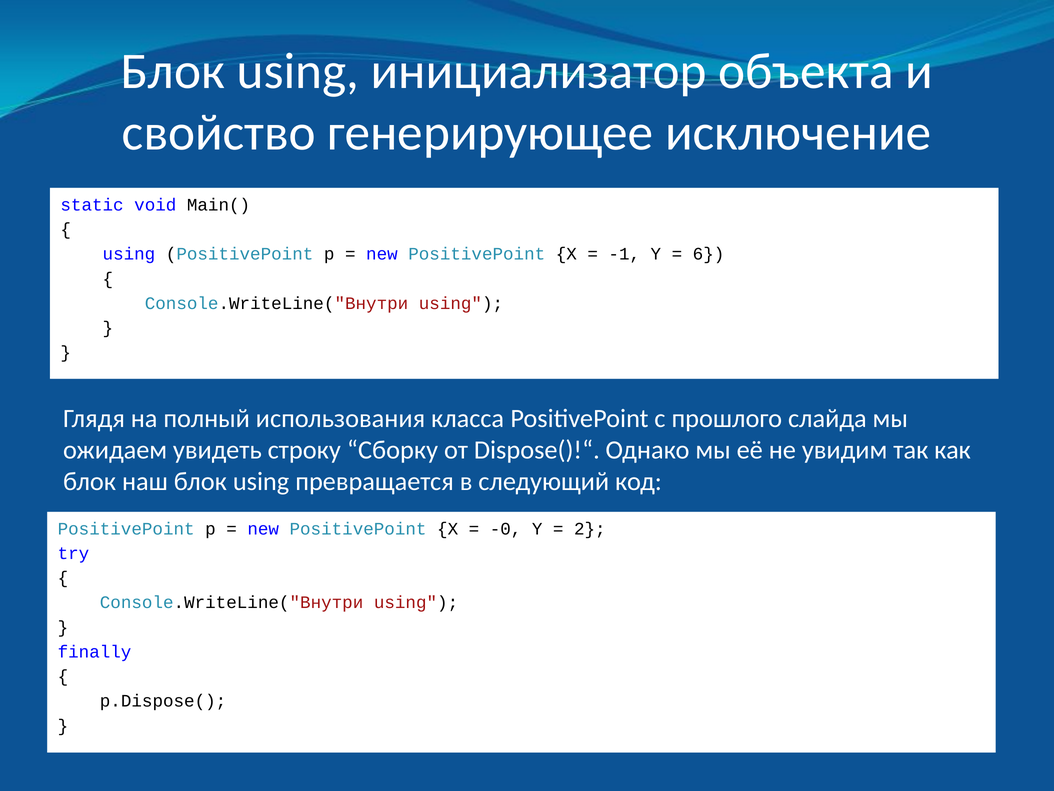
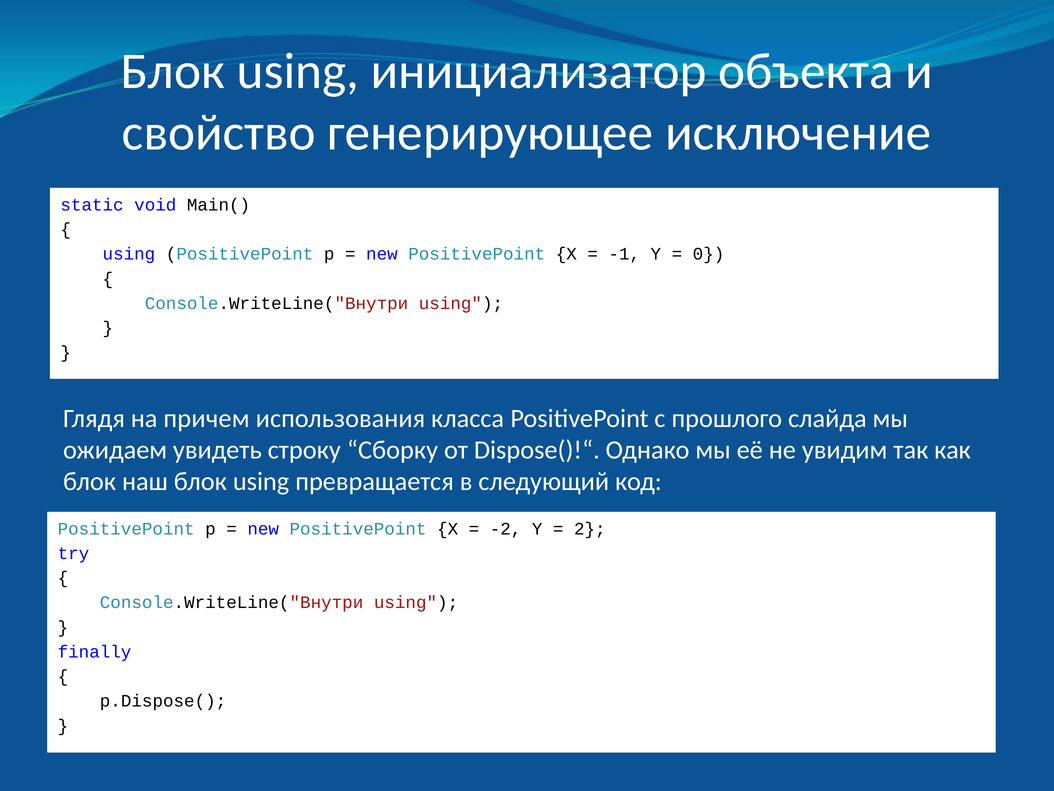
6: 6 -> 0
полный: полный -> причем
-0: -0 -> -2
